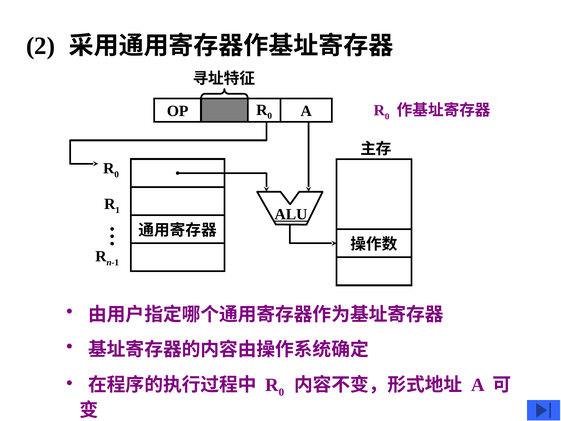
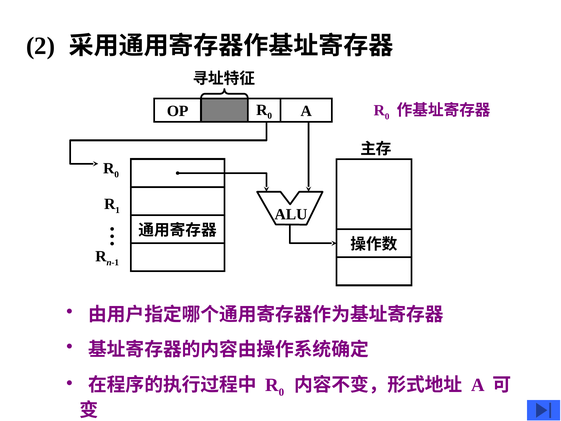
ALU underline: present -> none
